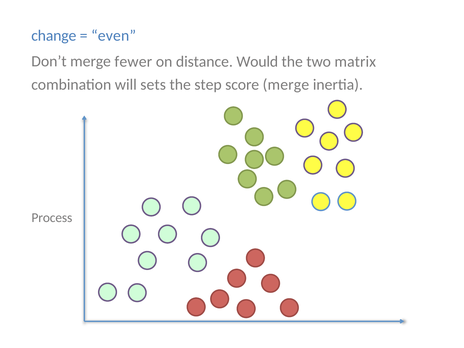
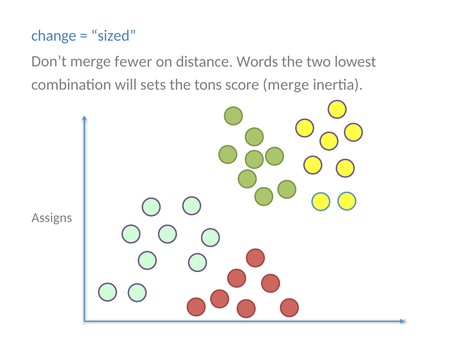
even: even -> sized
Would: Would -> Words
matrix: matrix -> lowest
step: step -> tons
Process: Process -> Assigns
